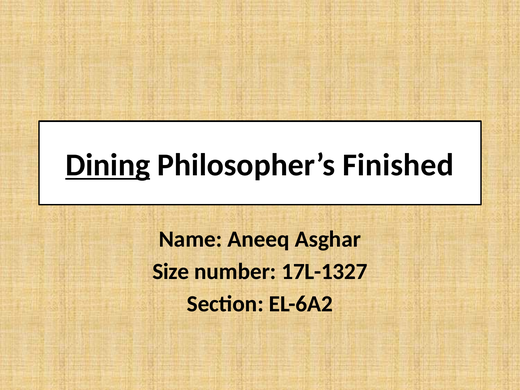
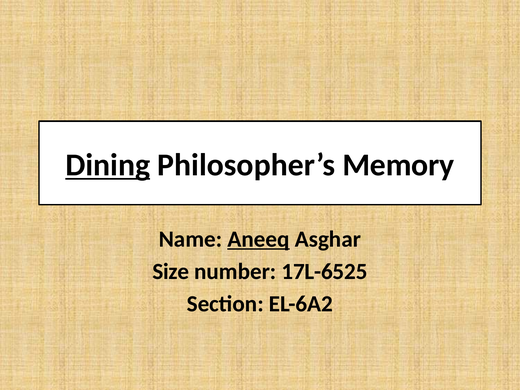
Finished: Finished -> Memory
Aneeq underline: none -> present
17L-1327: 17L-1327 -> 17L-6525
